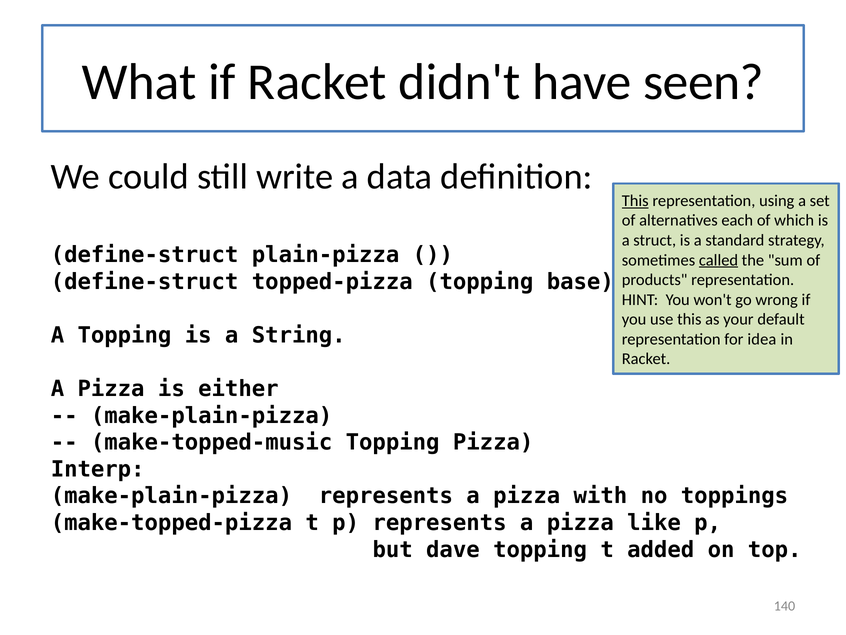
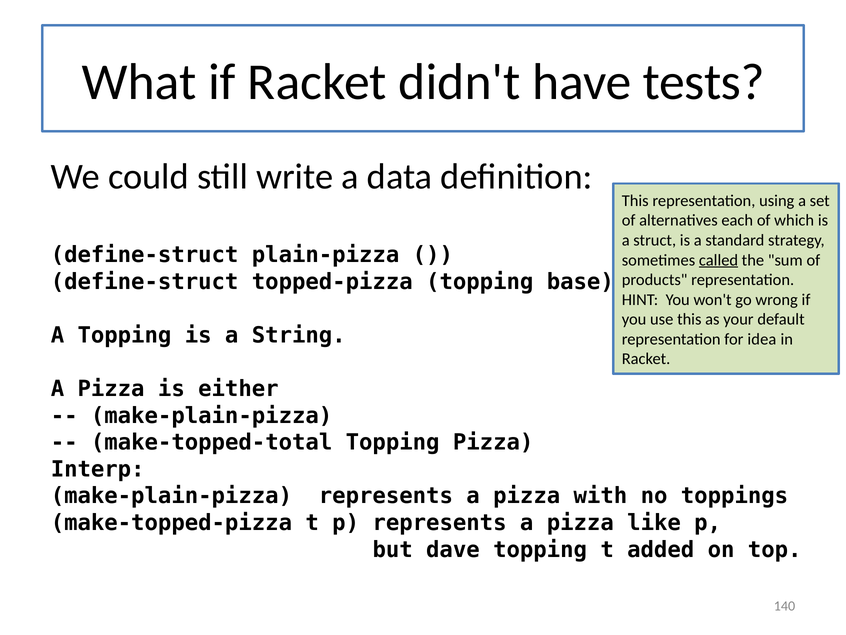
seen: seen -> tests
This at (635, 201) underline: present -> none
make-topped-music: make-topped-music -> make-topped-total
